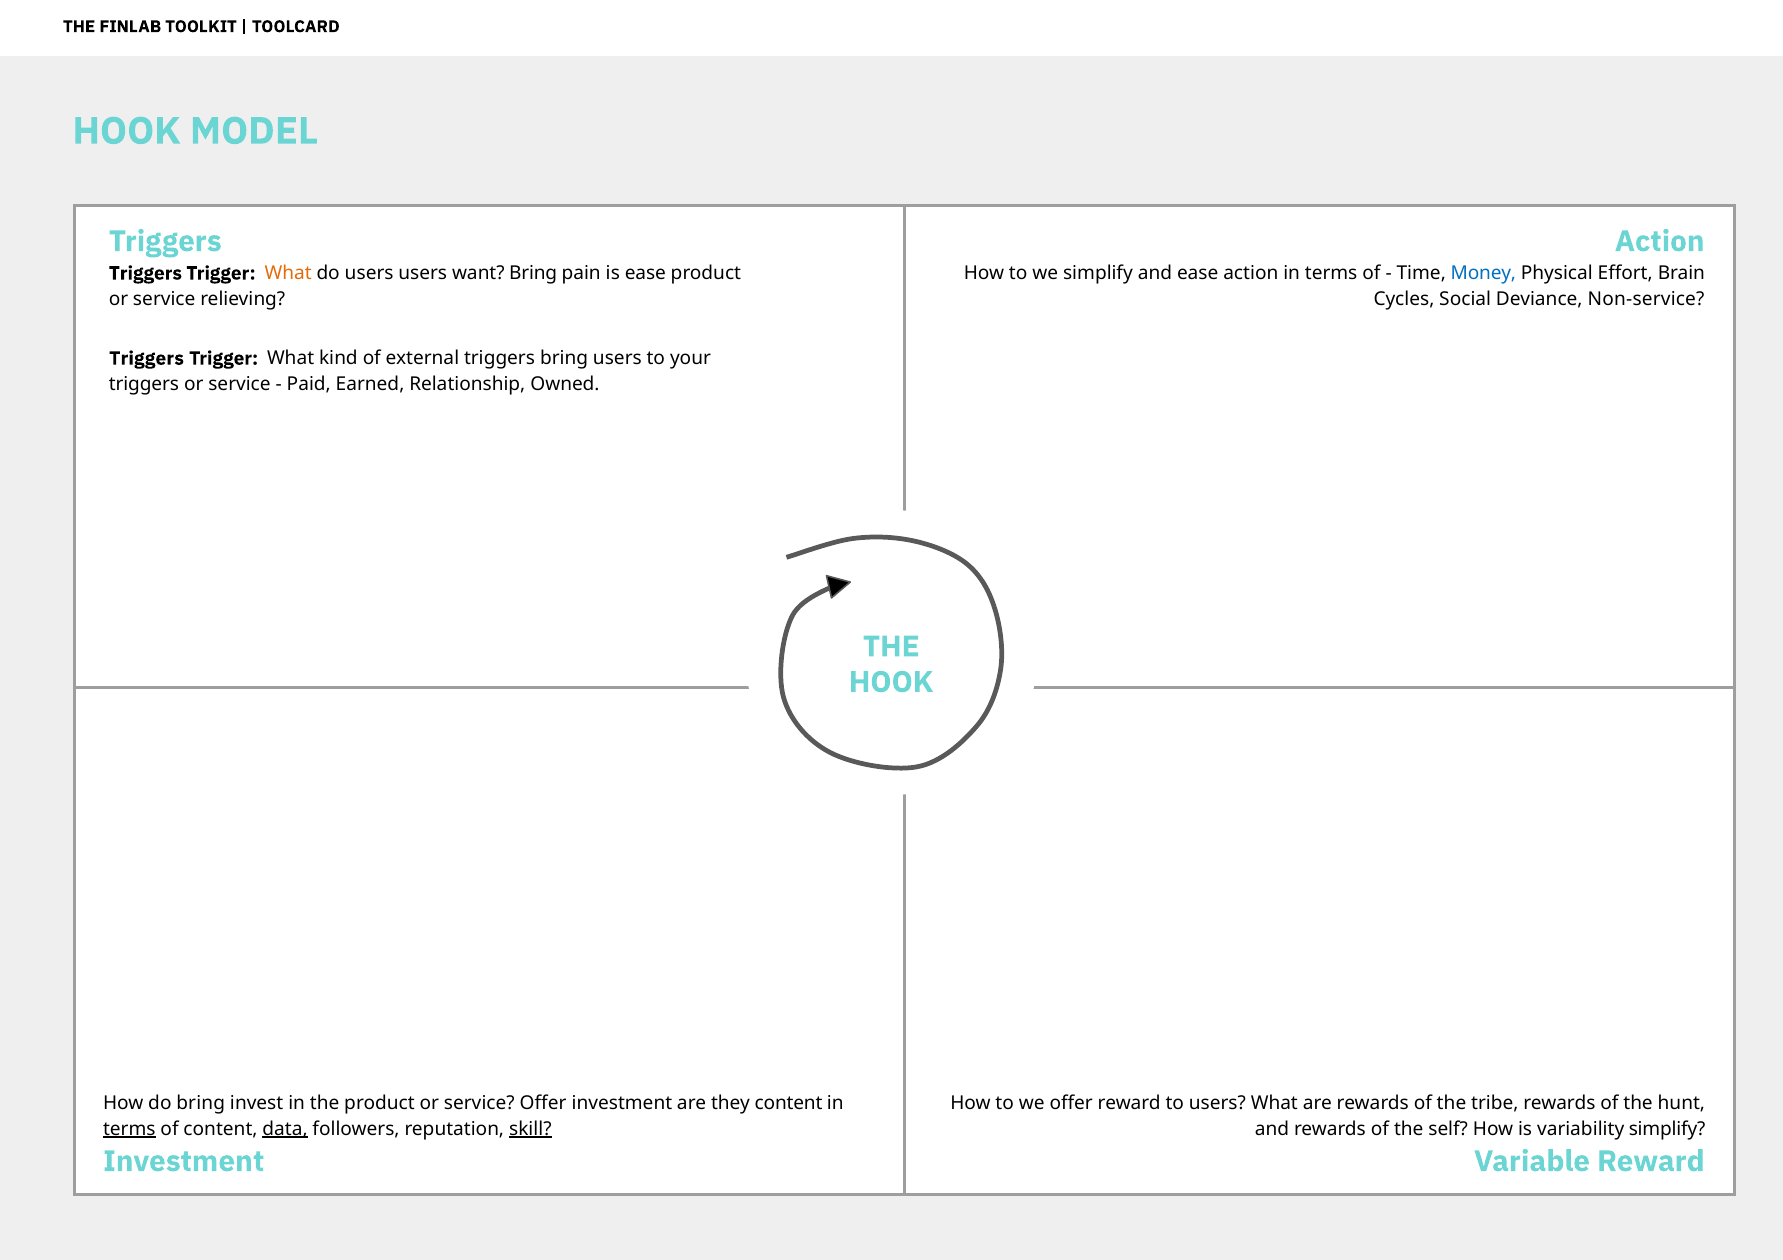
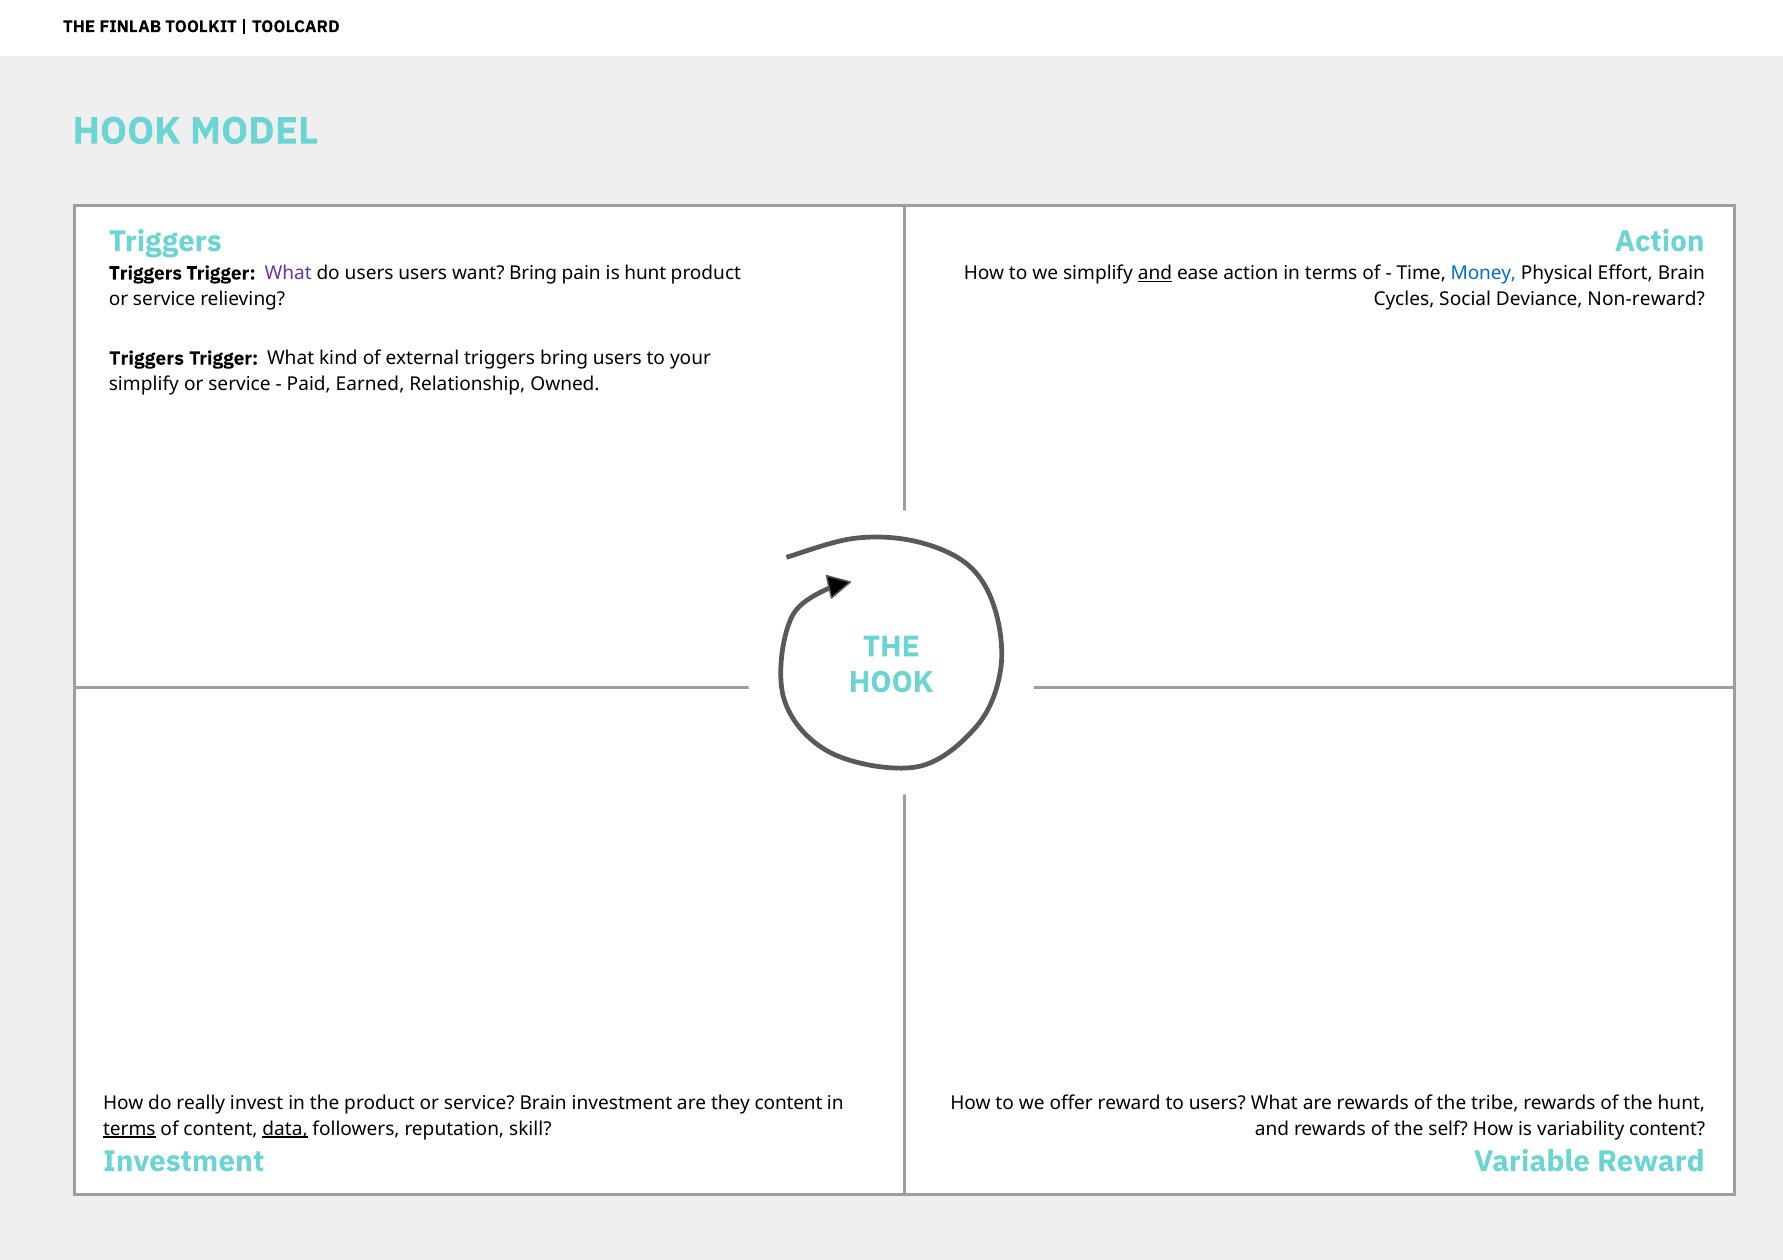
What at (288, 273) colour: orange -> purple
is ease: ease -> hunt
and at (1155, 273) underline: none -> present
Non-service: Non-service -> Non-reward
triggers at (144, 385): triggers -> simplify
do bring: bring -> really
service Offer: Offer -> Brain
skill underline: present -> none
variability simplify: simplify -> content
